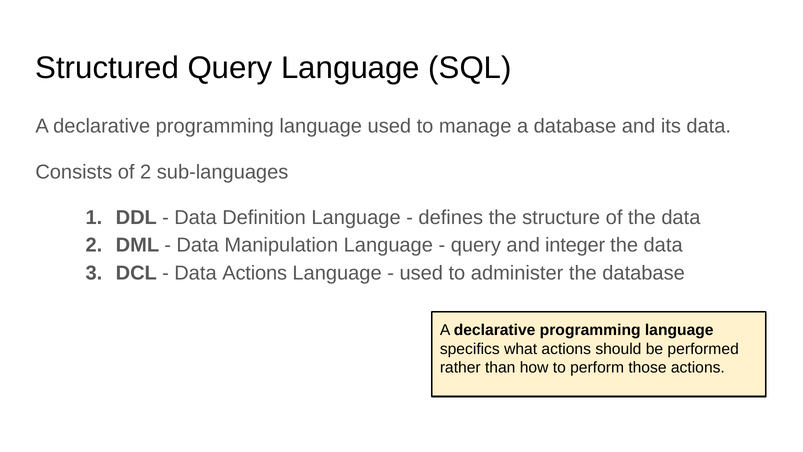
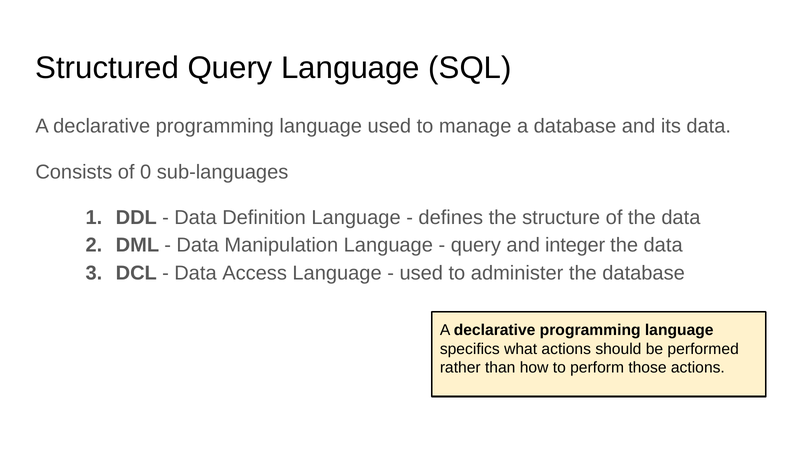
of 2: 2 -> 0
Data Actions: Actions -> Access
